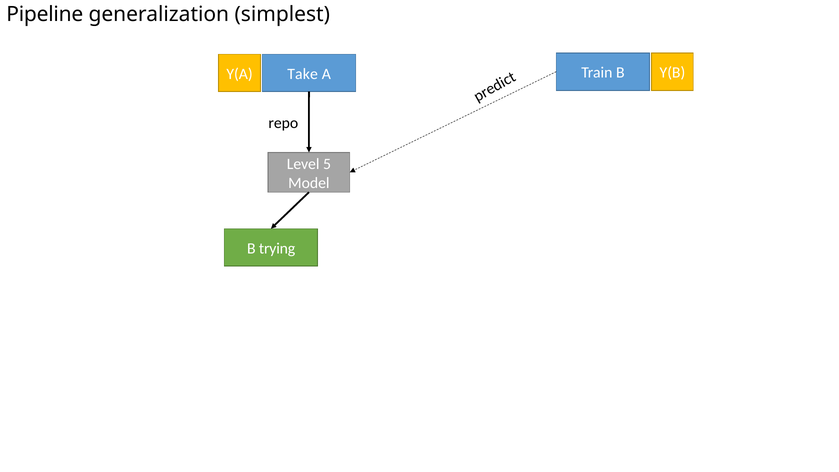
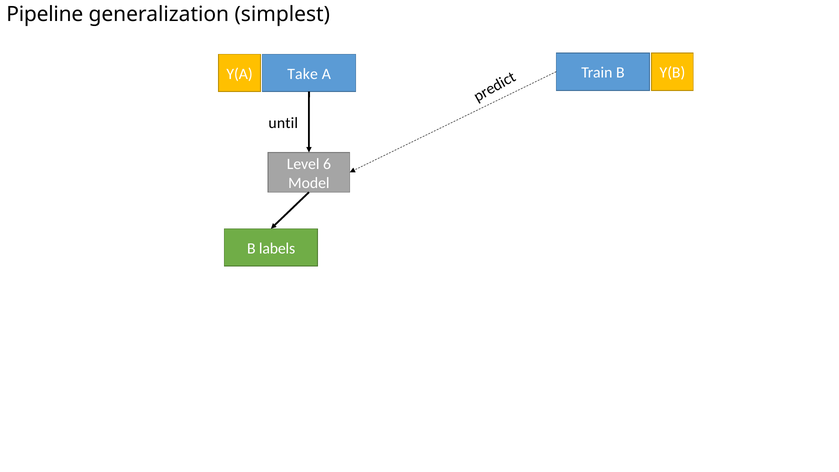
repo: repo -> until
5: 5 -> 6
trying: trying -> labels
